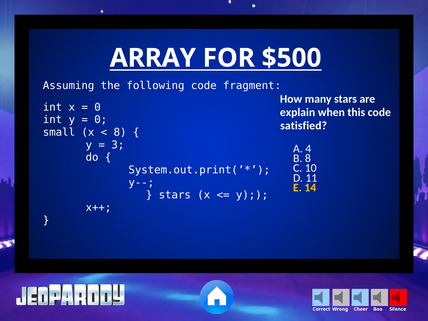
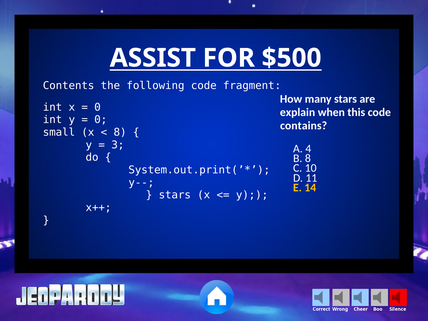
ARRAY: ARRAY -> ASSIST
Assuming: Assuming -> Contents
satisfied: satisfied -> contains
